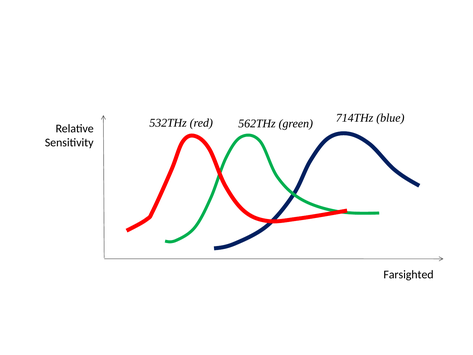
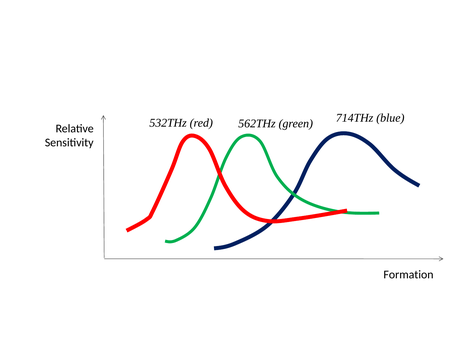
Farsighted: Farsighted -> Formation
